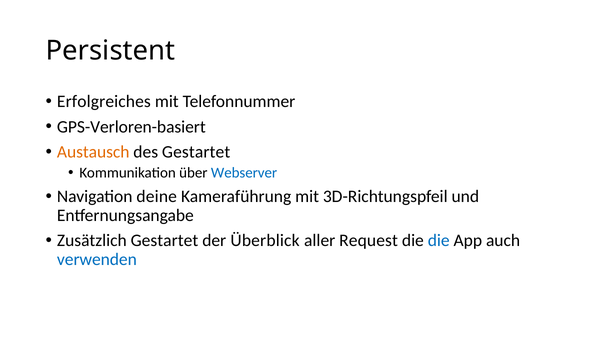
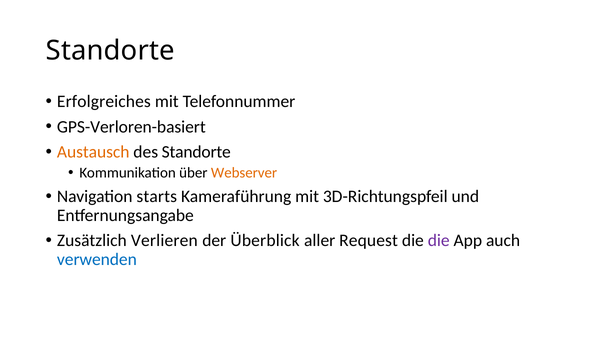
Persistent at (110, 50): Persistent -> Standorte
des Gestartet: Gestartet -> Standorte
Webserver colour: blue -> orange
deine: deine -> starts
Zusätzlich Gestartet: Gestartet -> Verlieren
die at (439, 240) colour: blue -> purple
